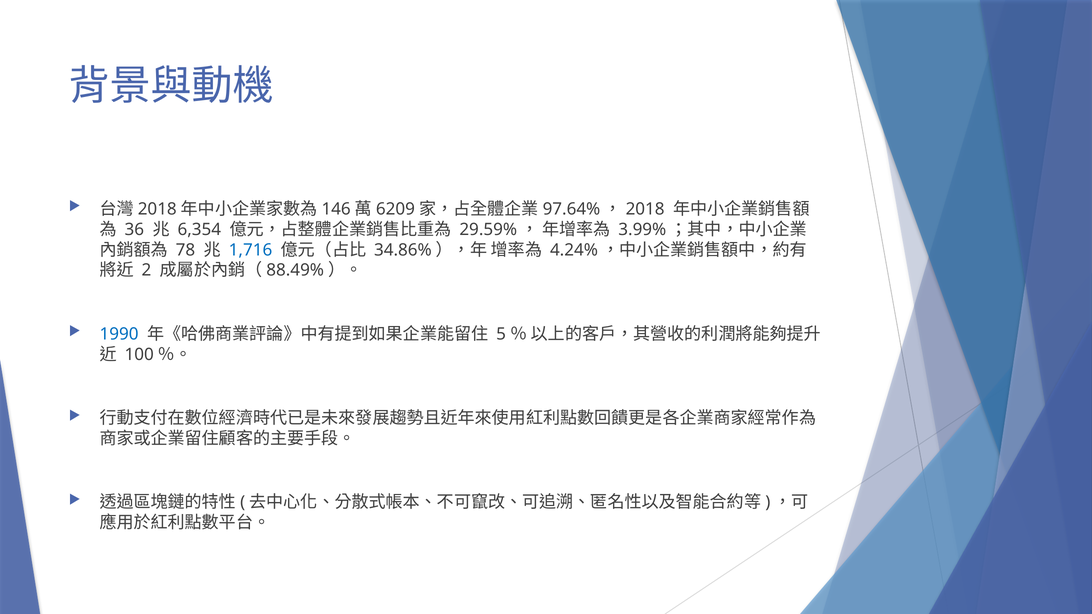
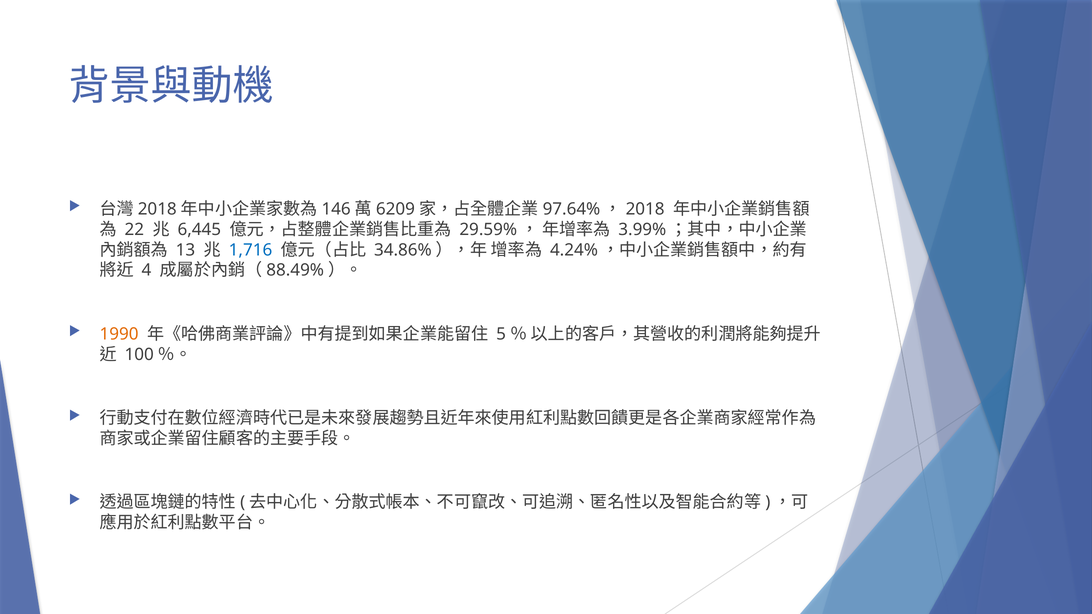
36: 36 -> 22
6,354: 6,354 -> 6,445
78: 78 -> 13
2: 2 -> 4
1990 colour: blue -> orange
